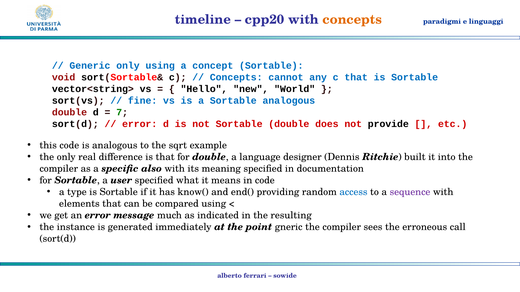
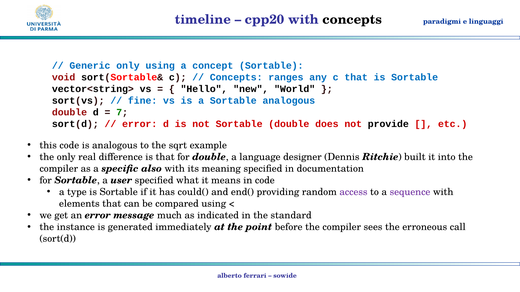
concepts at (352, 20) colour: orange -> black
cannot: cannot -> ranges
know(: know( -> could(
access colour: blue -> purple
resulting: resulting -> standard
gneric: gneric -> before
